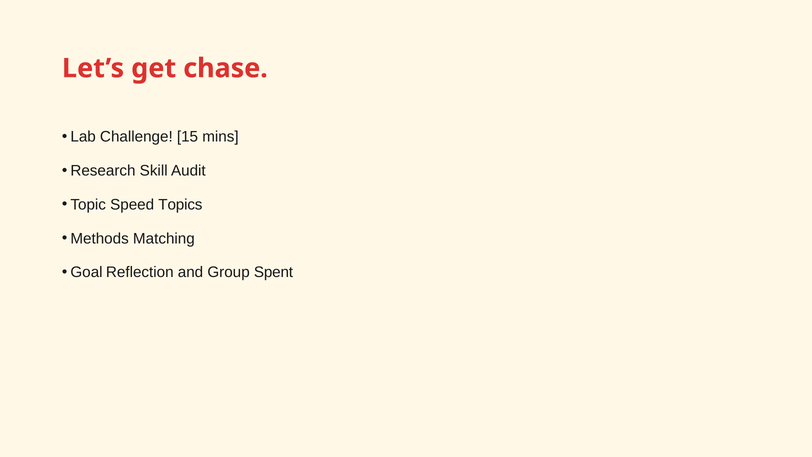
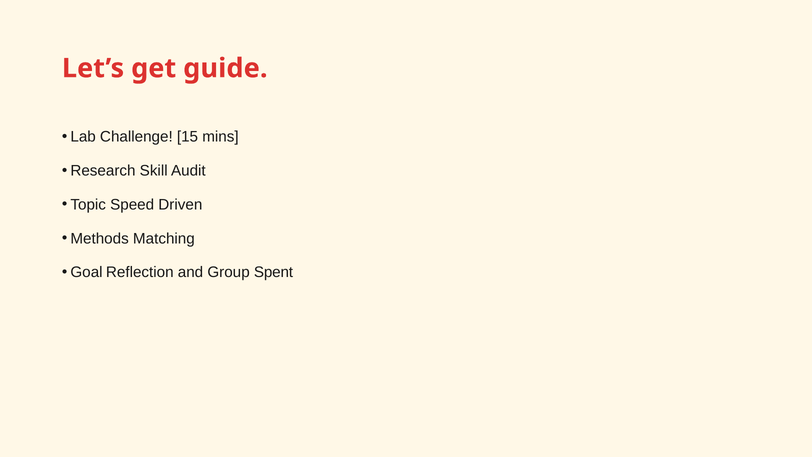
chase: chase -> guide
Topics: Topics -> Driven
